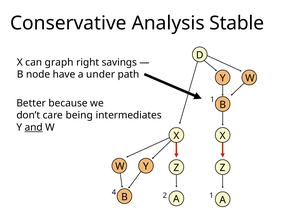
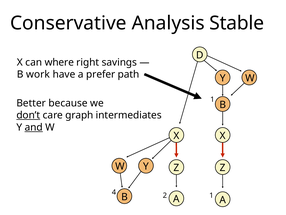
graph: graph -> where
node: node -> work
under: under -> prefer
don’t underline: none -> present
being: being -> graph
